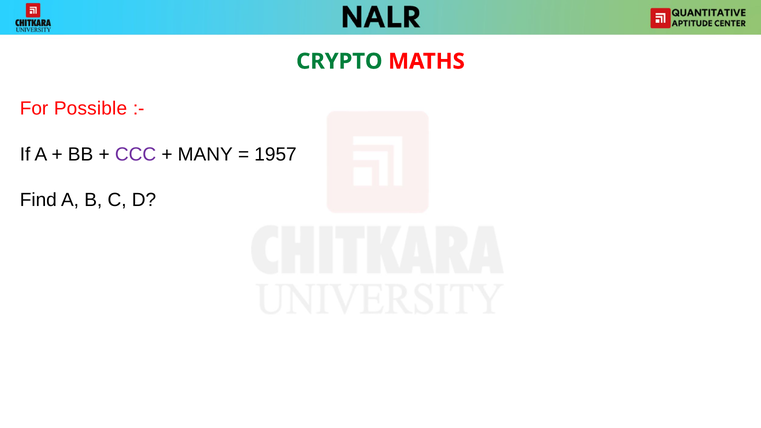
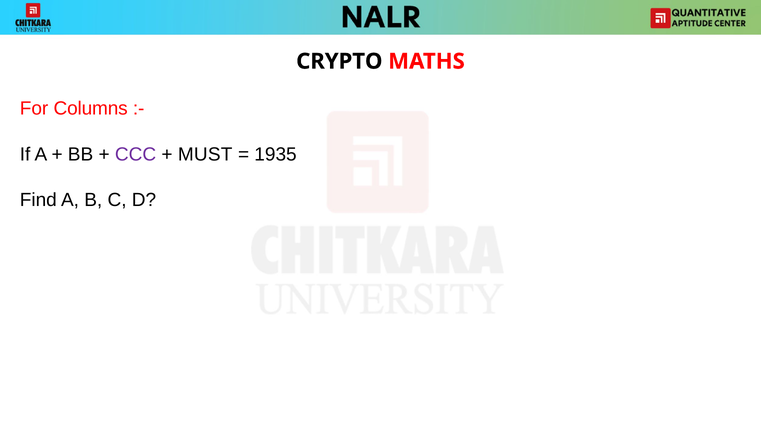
CRYPTO colour: green -> black
Possible: Possible -> Columns
MANY: MANY -> MUST
1957: 1957 -> 1935
